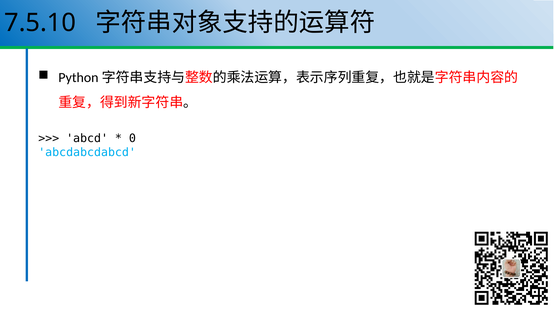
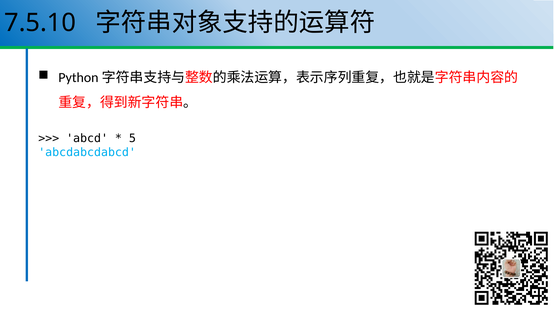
0: 0 -> 5
